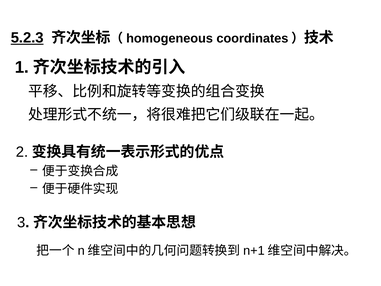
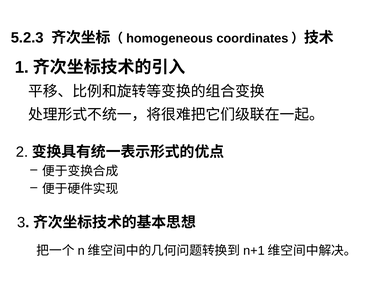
5.2.3 underline: present -> none
